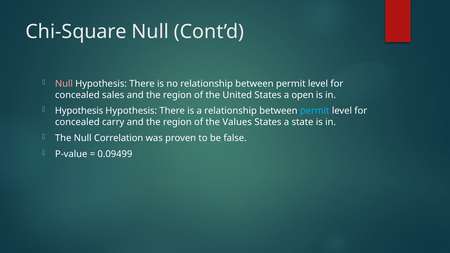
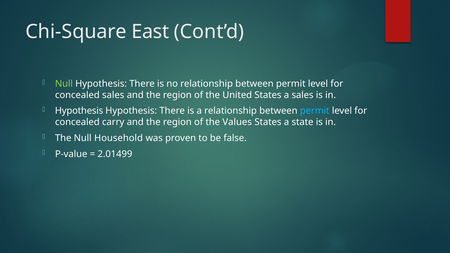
Chi-Square Null: Null -> East
Null at (64, 84) colour: pink -> light green
a open: open -> sales
Correlation: Correlation -> Household
0.09499: 0.09499 -> 2.01499
